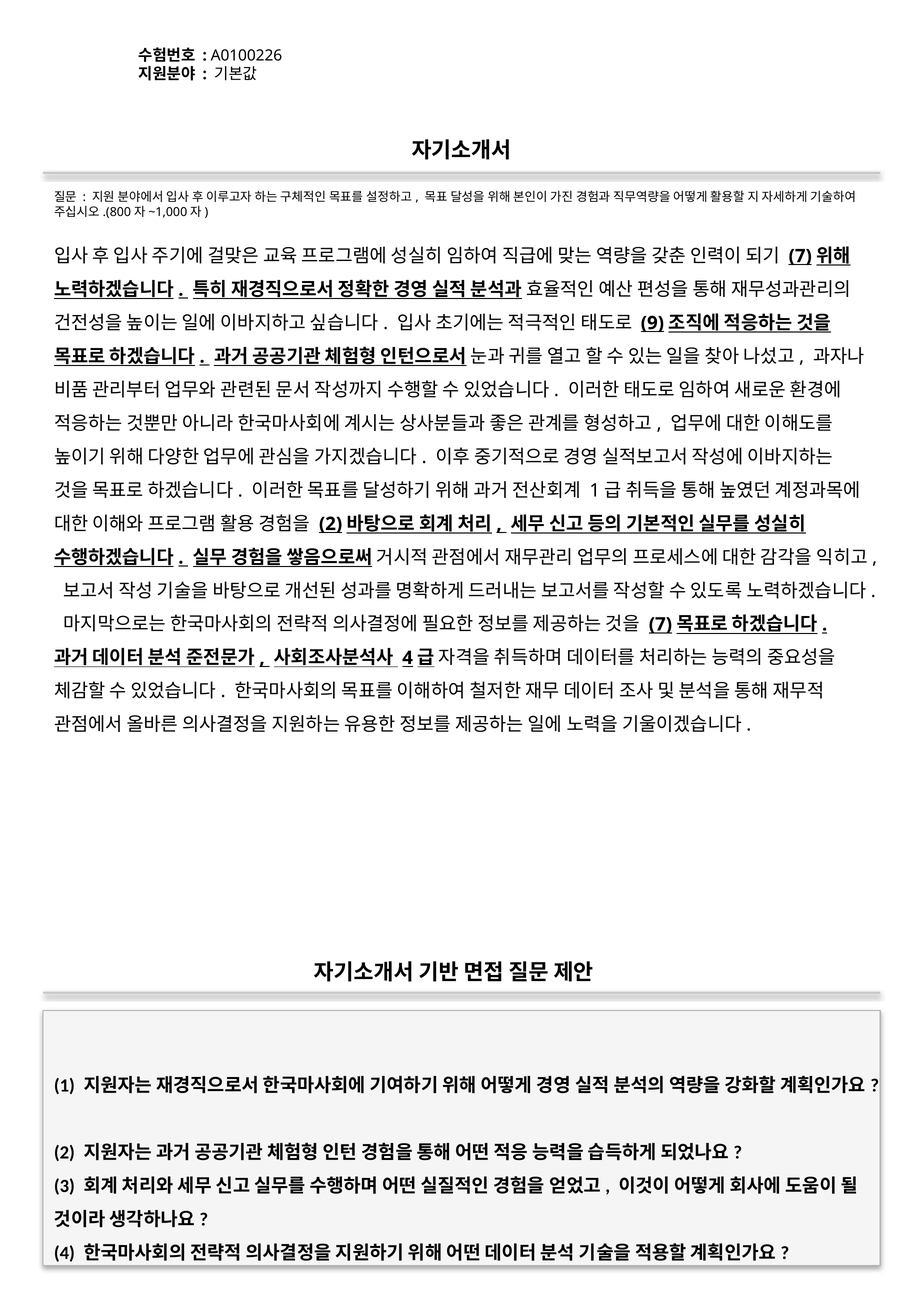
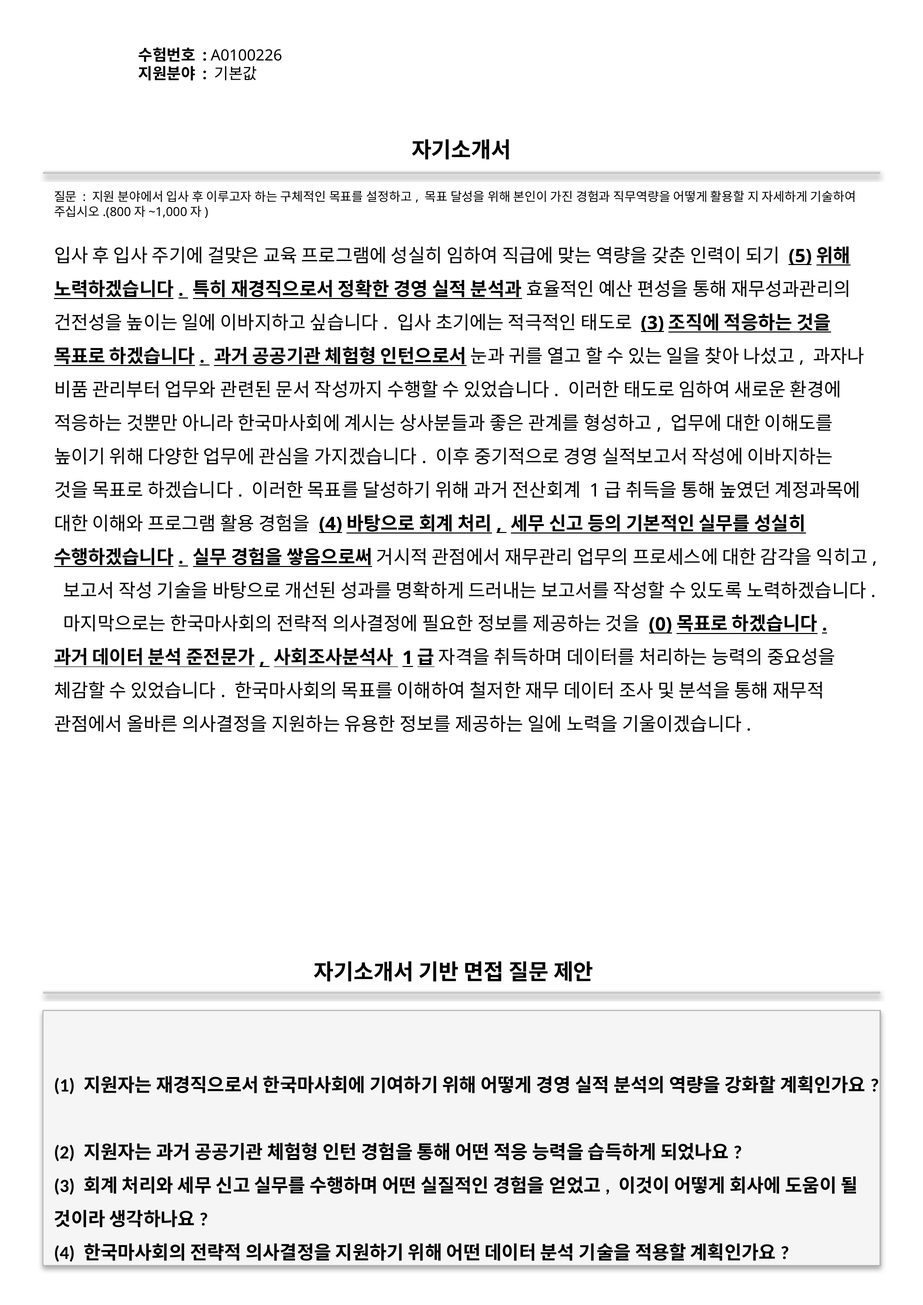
7 at (800, 256): 7 -> 5
9 at (652, 323): 9 -> 3
2 at (331, 524): 2 -> 4
7 at (660, 625): 7 -> 0
4 at (408, 658): 4 -> 1
